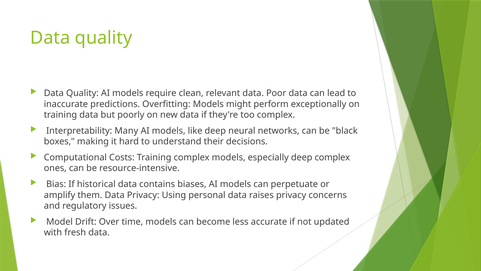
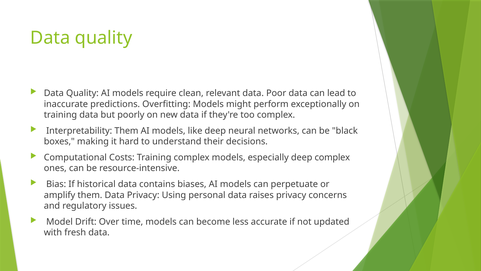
Interpretability Many: Many -> Them
